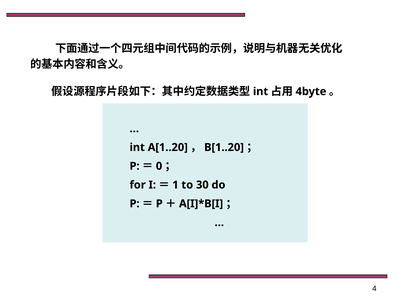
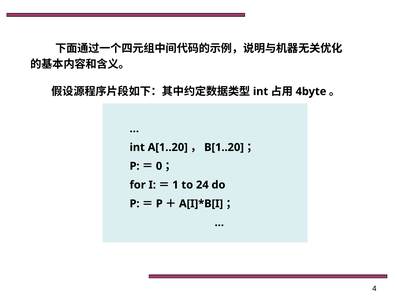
30: 30 -> 24
